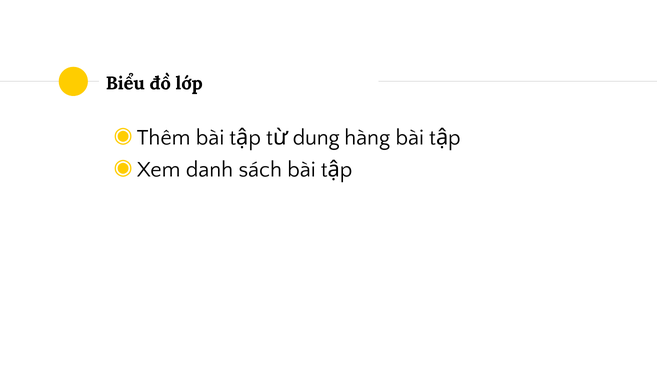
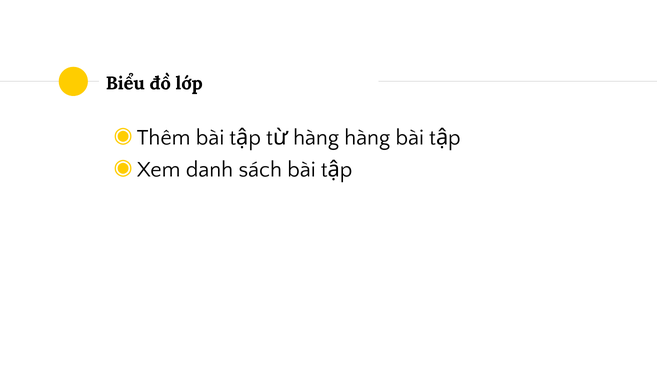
dung at (316, 137): dung -> hàng
